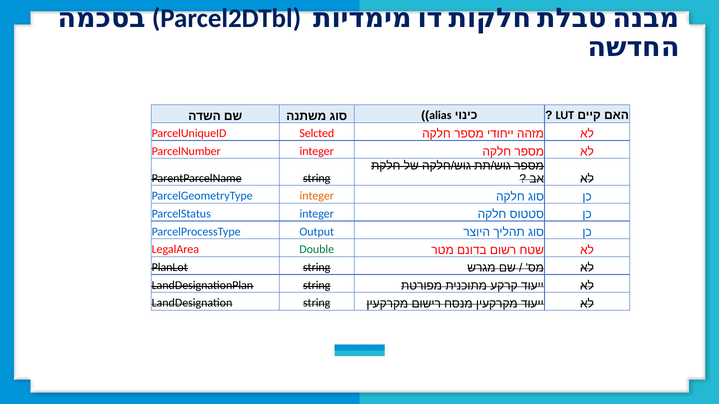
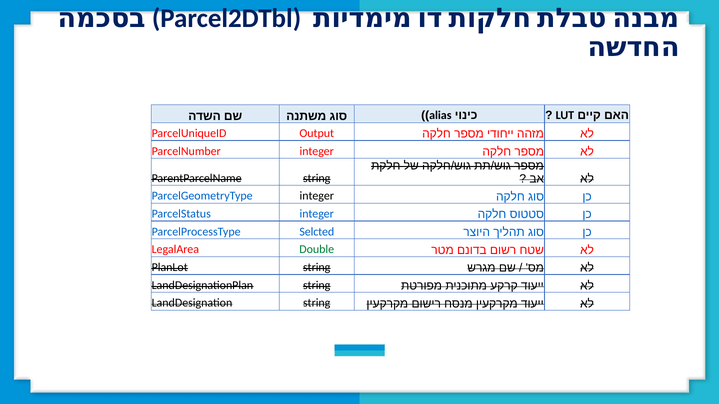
Selcted: Selcted -> Output
integer at (317, 196) colour: orange -> black
Output: Output -> Selcted
